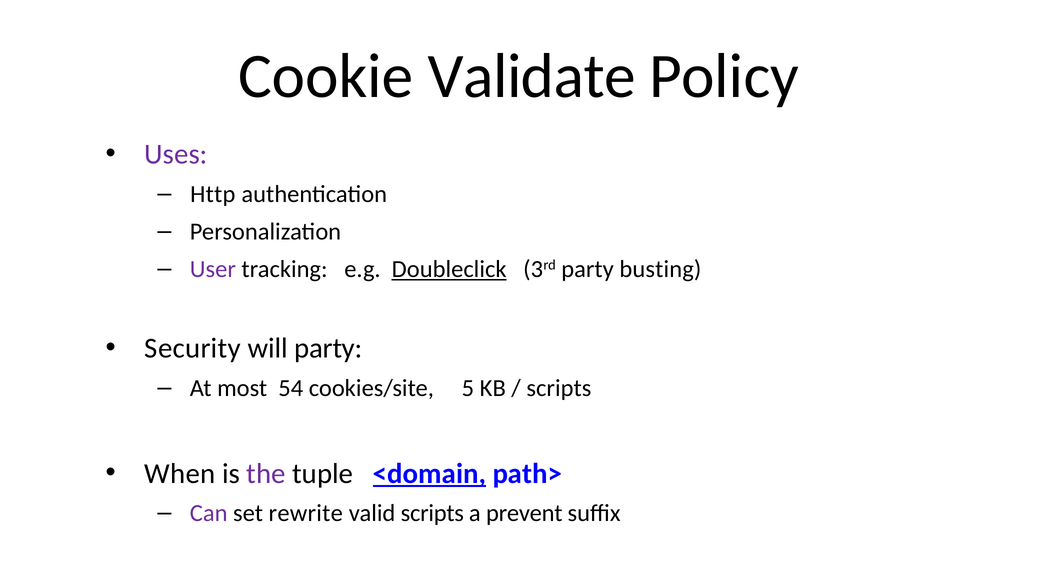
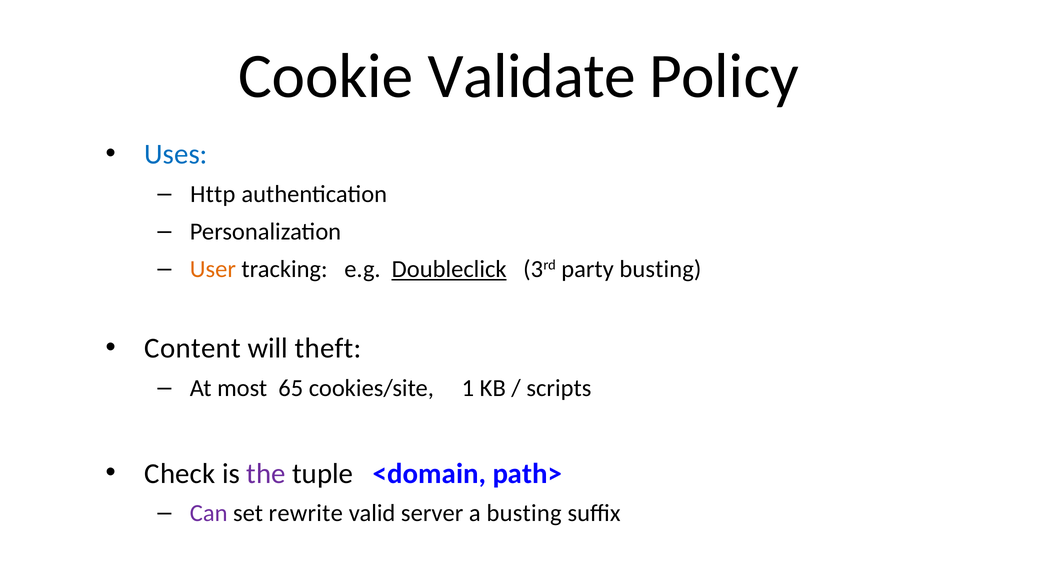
Uses colour: purple -> blue
User colour: purple -> orange
Security: Security -> Content
will party: party -> theft
54: 54 -> 65
5: 5 -> 1
When: When -> Check
<domain underline: present -> none
valid scripts: scripts -> server
a prevent: prevent -> busting
